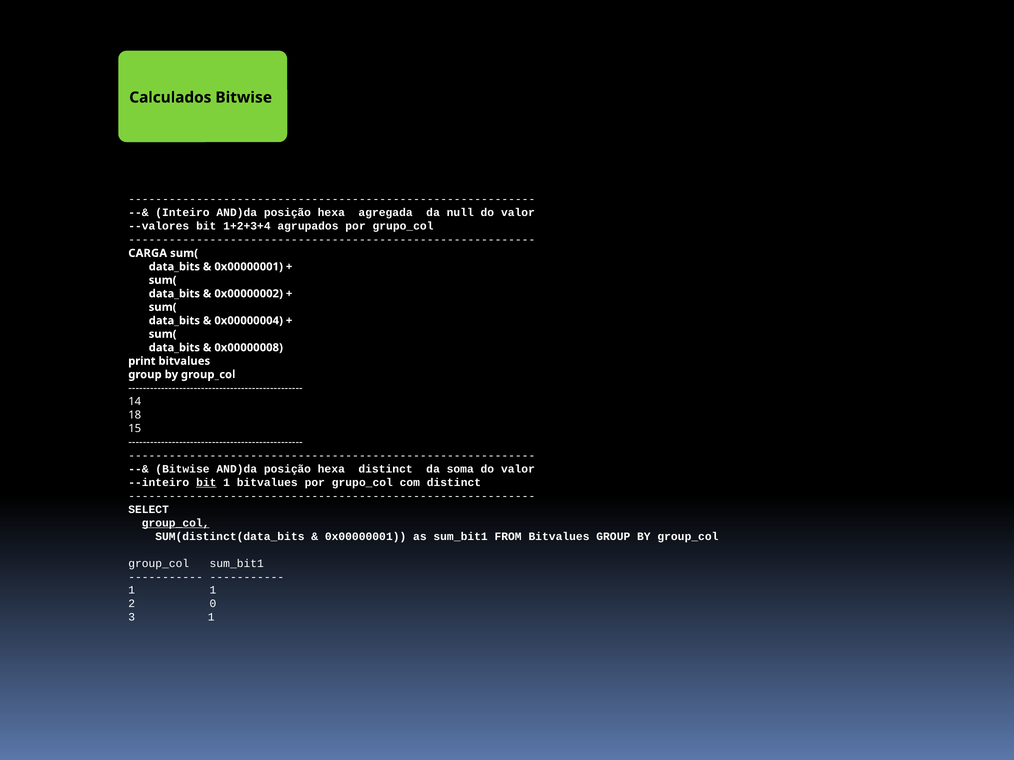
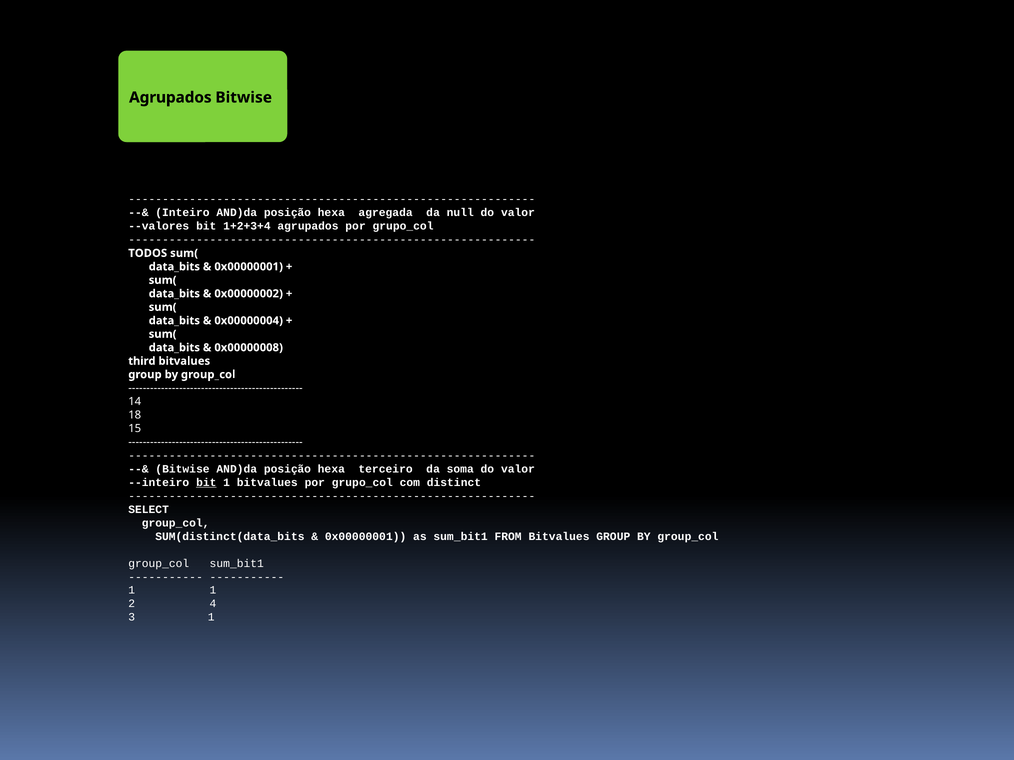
Calculados at (170, 98): Calculados -> Agrupados
CARGA: CARGA -> TODOS
print: print -> third
hexa distinct: distinct -> terceiro
group_col at (176, 523) underline: present -> none
0: 0 -> 4
